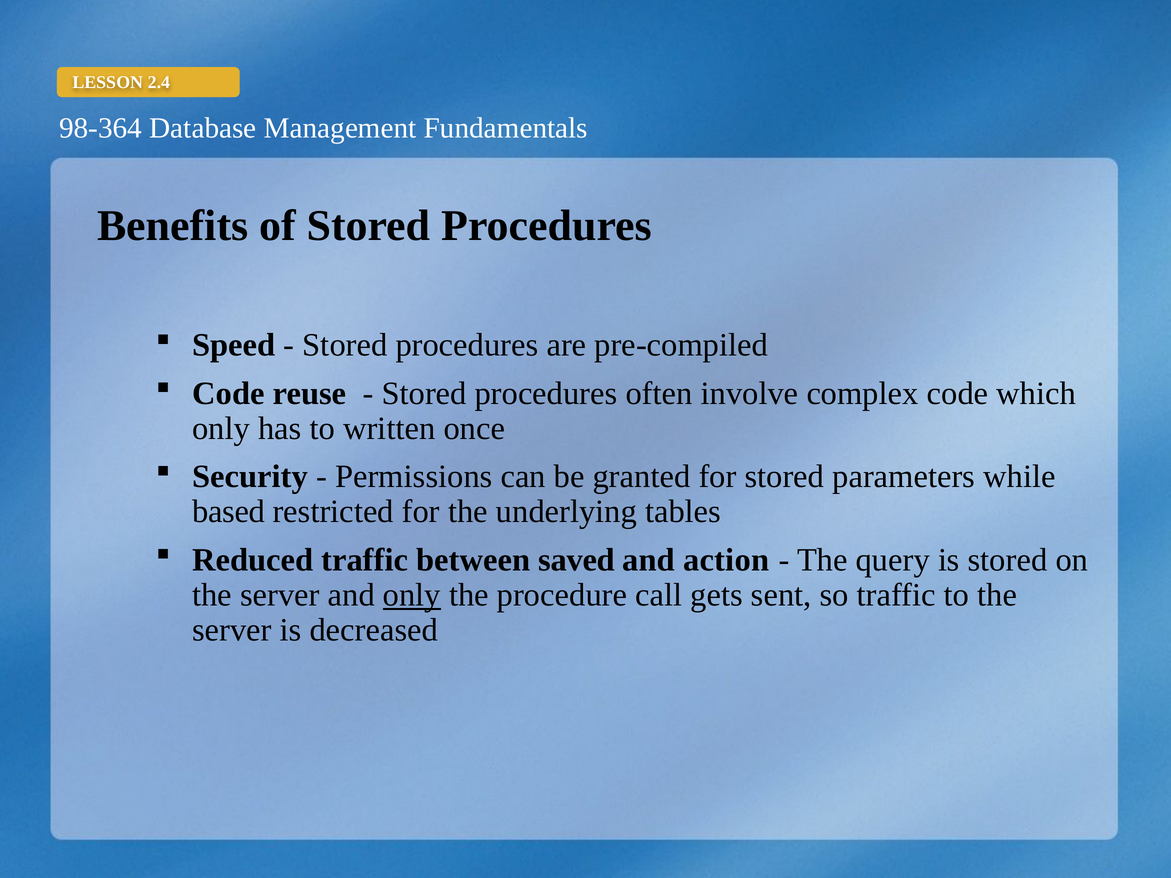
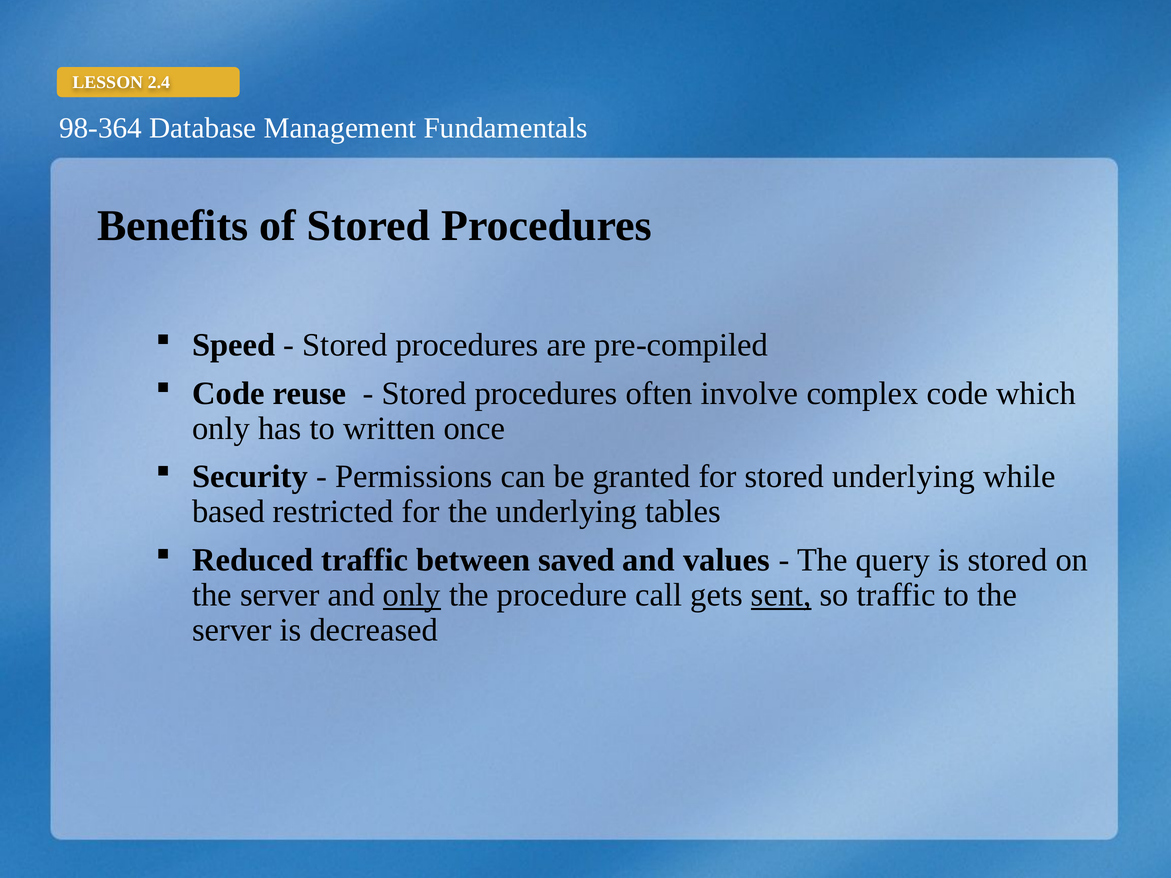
stored parameters: parameters -> underlying
action: action -> values
sent underline: none -> present
